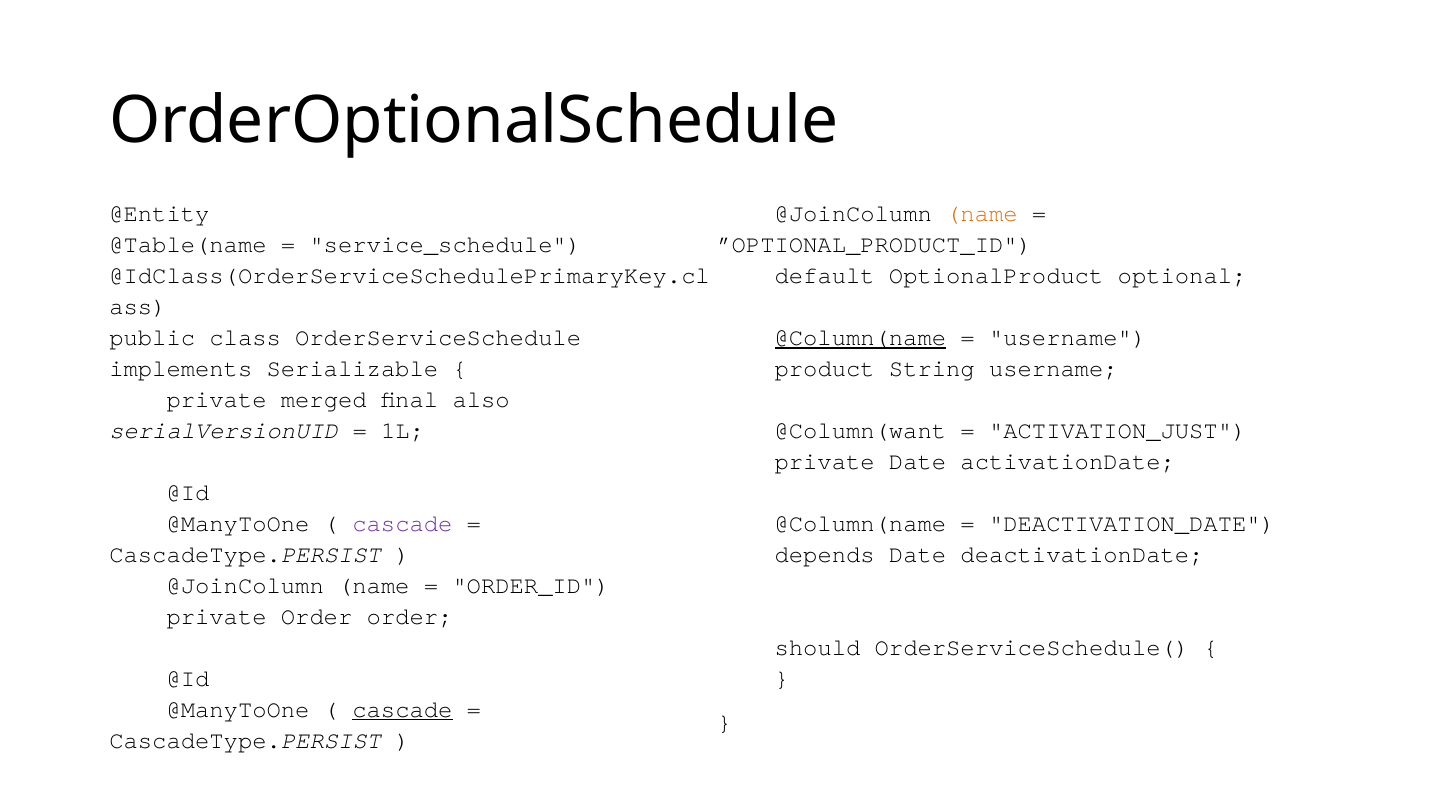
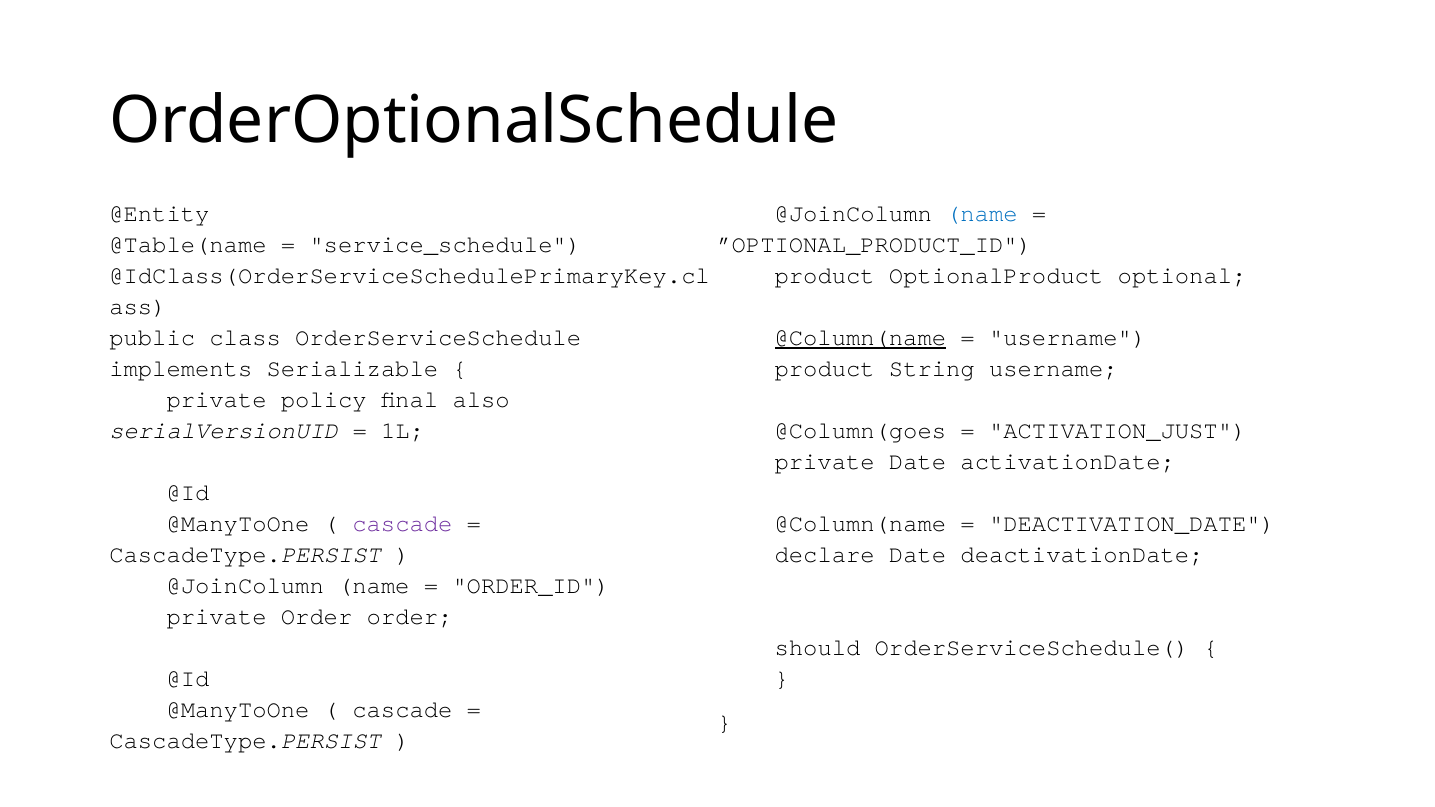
name at (982, 214) colour: orange -> blue
default at (825, 276): default -> product
merged: merged -> policy
@Column(want: @Column(want -> @Column(goes
depends: depends -> declare
cascade at (402, 709) underline: present -> none
